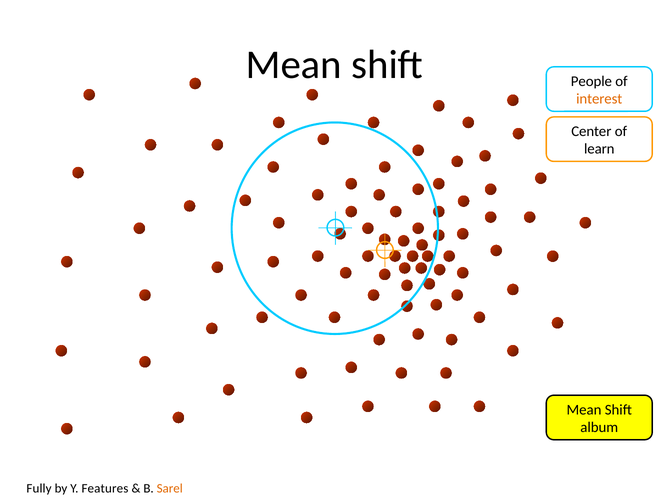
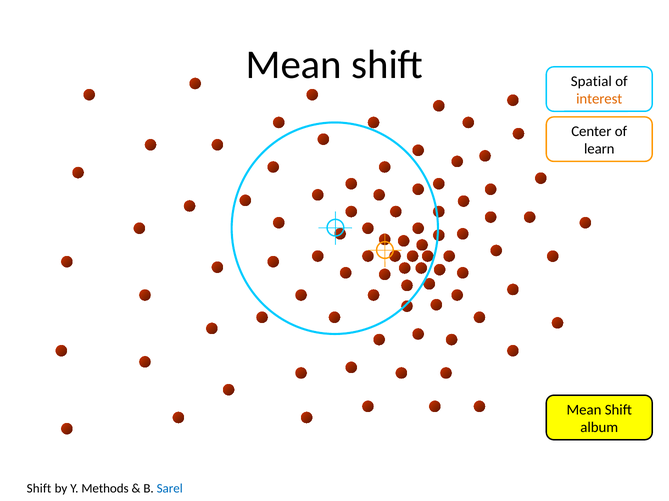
People: People -> Spatial
Fully at (39, 489): Fully -> Shift
Features: Features -> Methods
Sarel colour: orange -> blue
